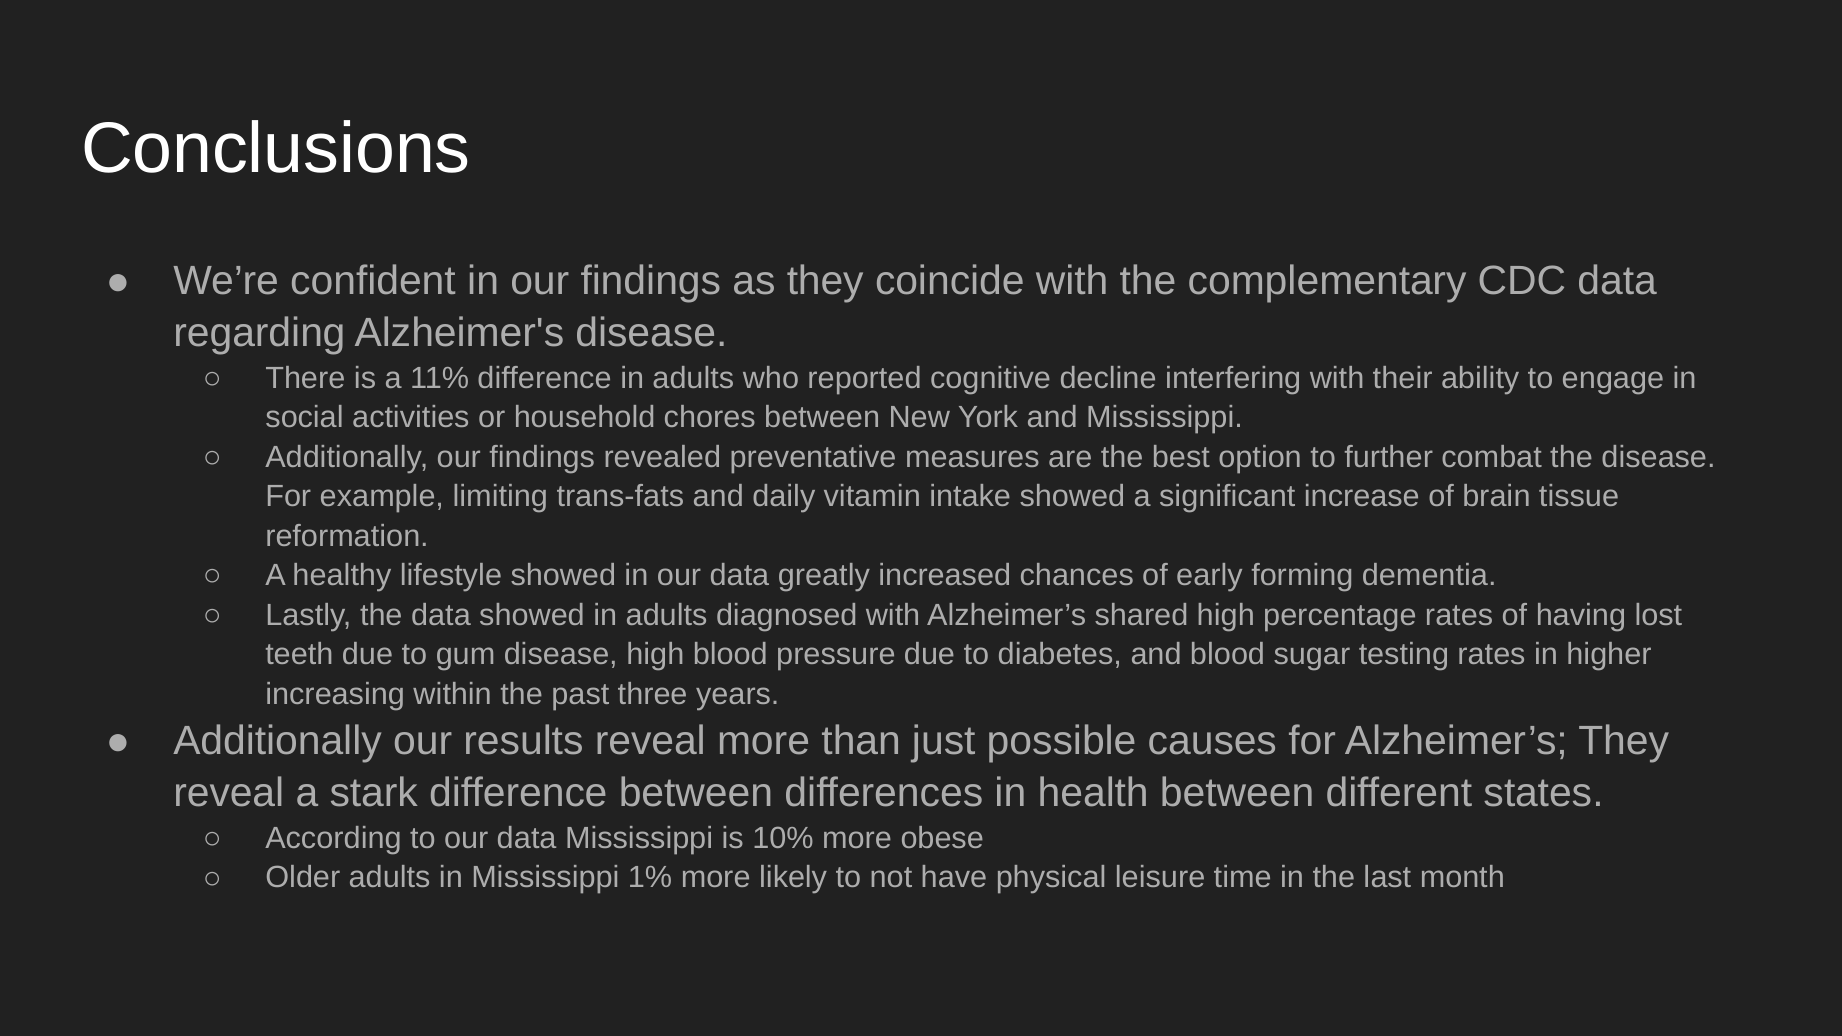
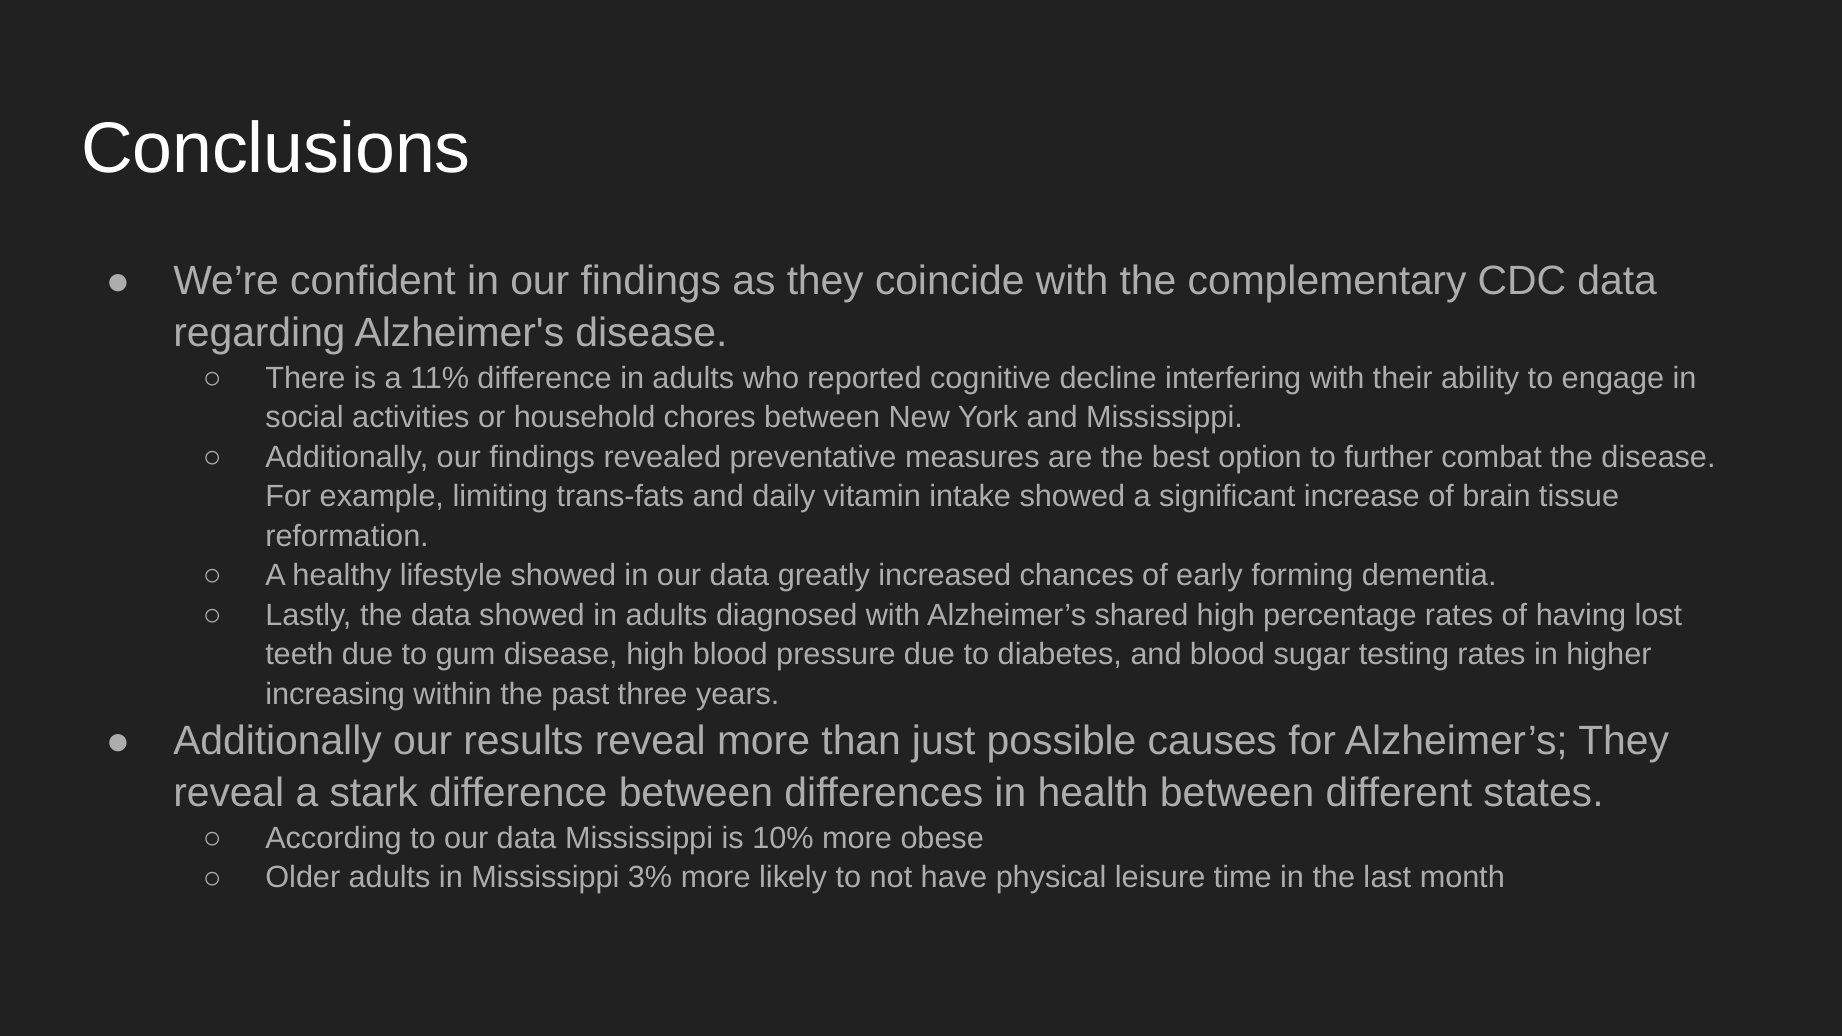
1%: 1% -> 3%
